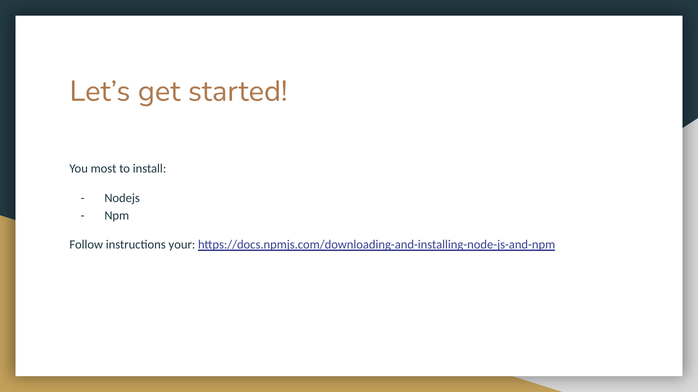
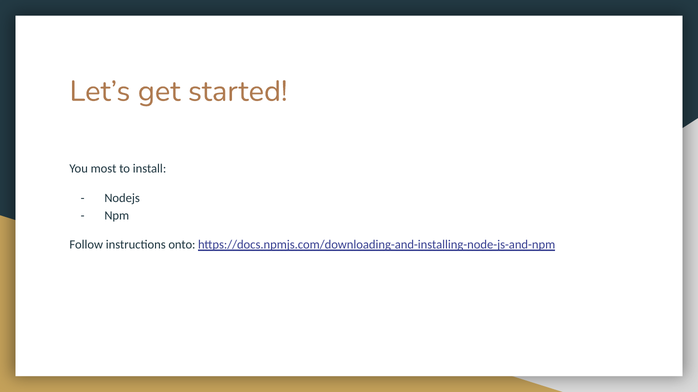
your: your -> onto
